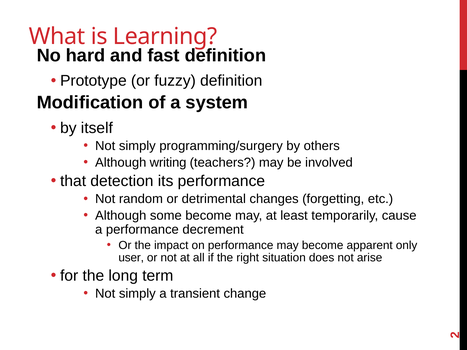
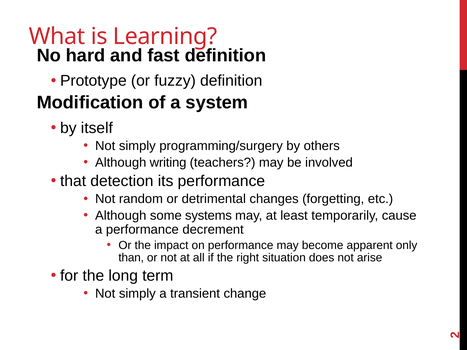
some become: become -> systems
user: user -> than
